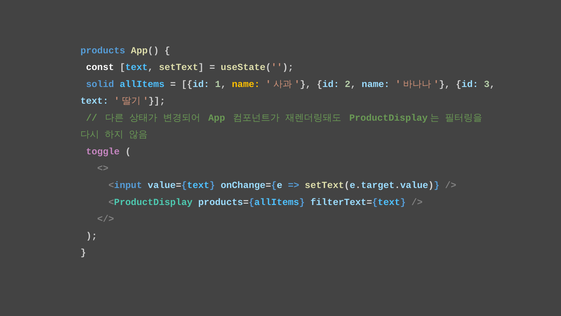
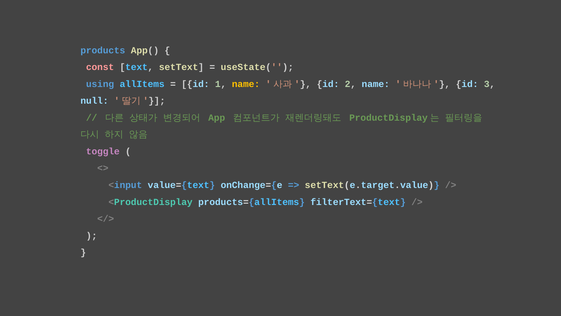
const colour: white -> pink
solid: solid -> using
text at (94, 101): text -> null
